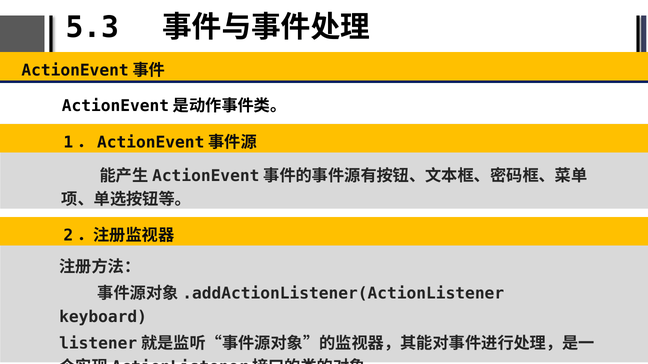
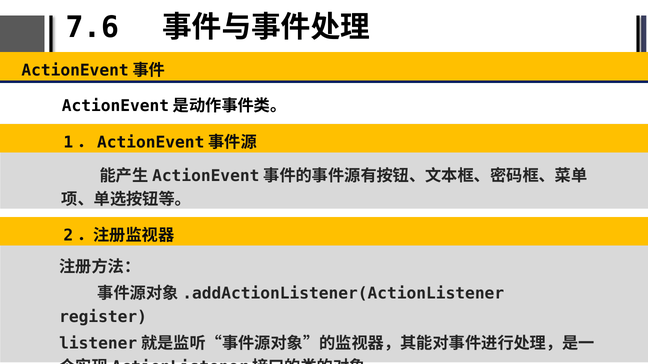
5.3: 5.3 -> 7.6
keyboard: keyboard -> register
